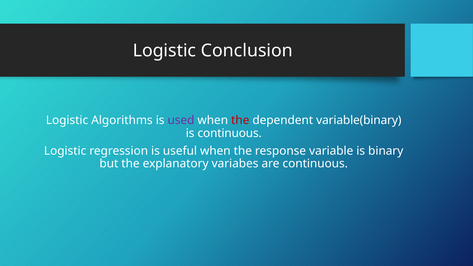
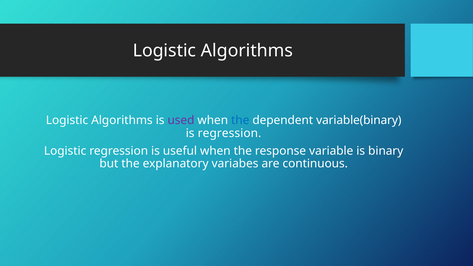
Conclusion at (247, 51): Conclusion -> Algorithms
the at (240, 120) colour: red -> blue
is continuous: continuous -> regression
